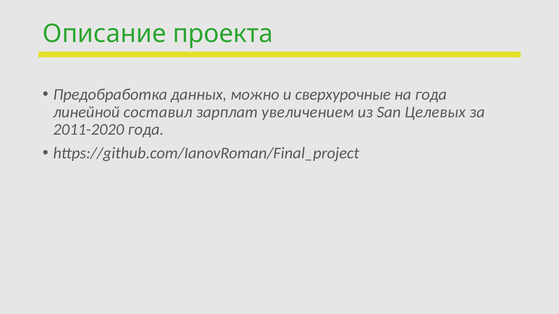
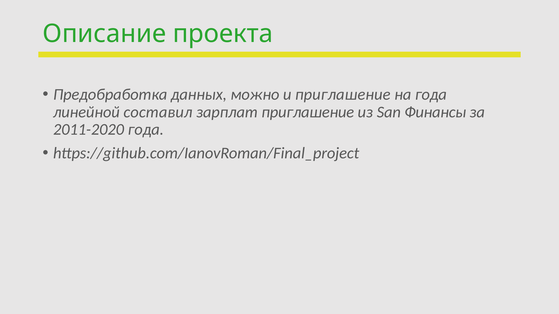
и сверхурочные: сверхурочные -> приглашение
зарплат увеличением: увеличением -> приглашение
Целевых: Целевых -> Финансы
